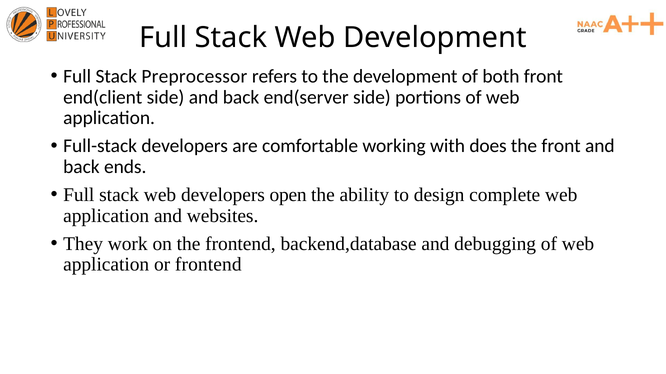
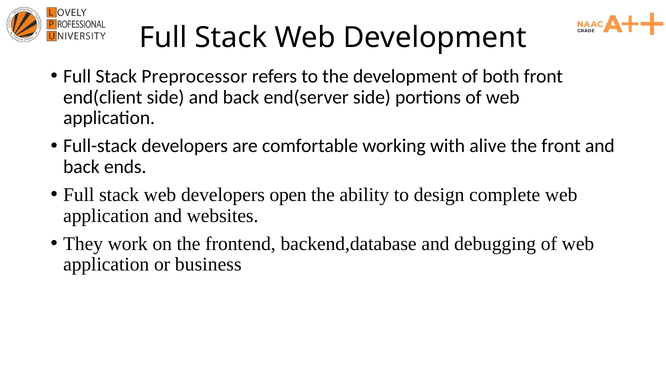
does: does -> alive
or frontend: frontend -> business
